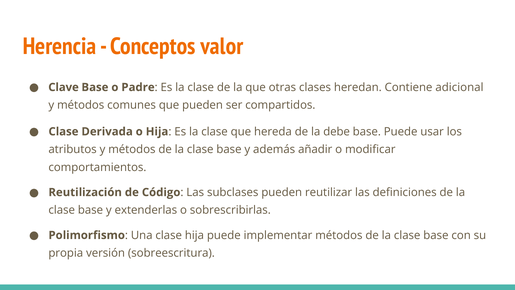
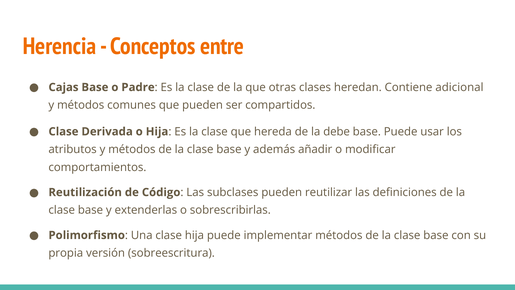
valor: valor -> entre
Clave: Clave -> Cajas
